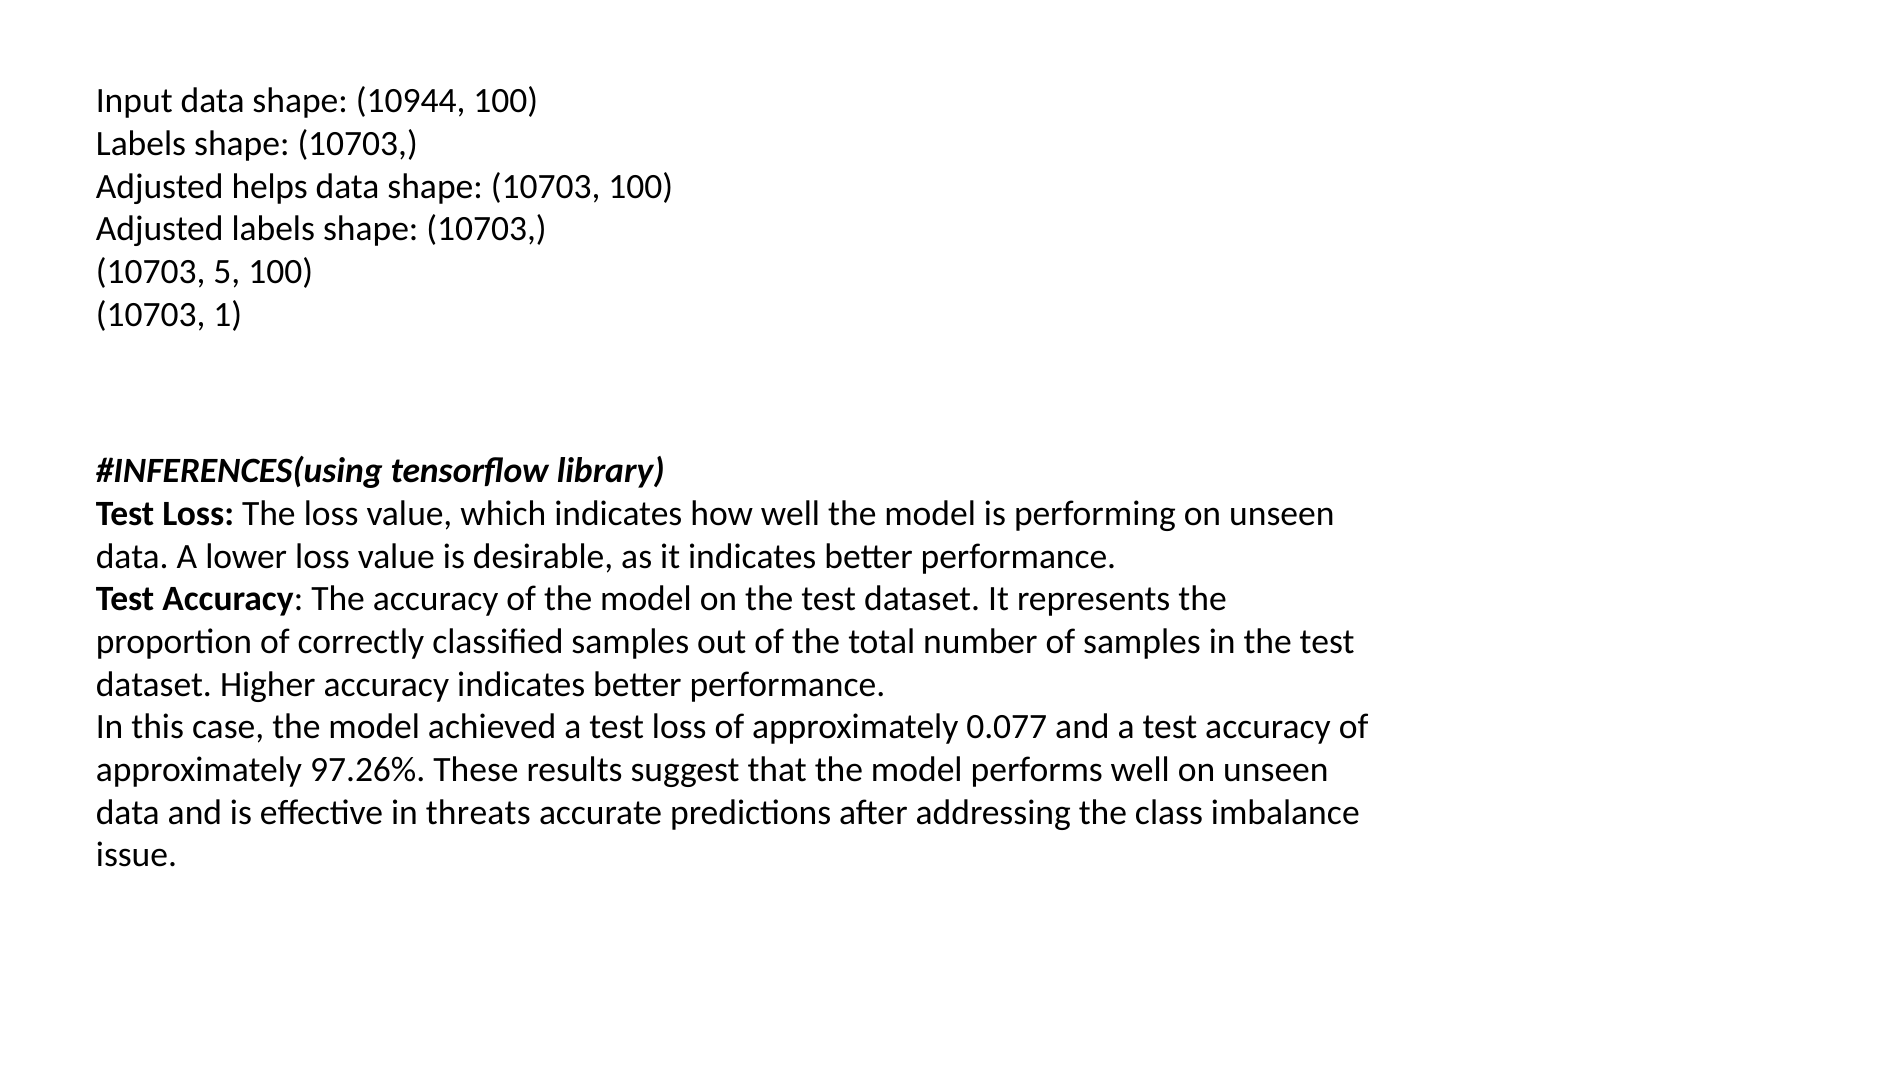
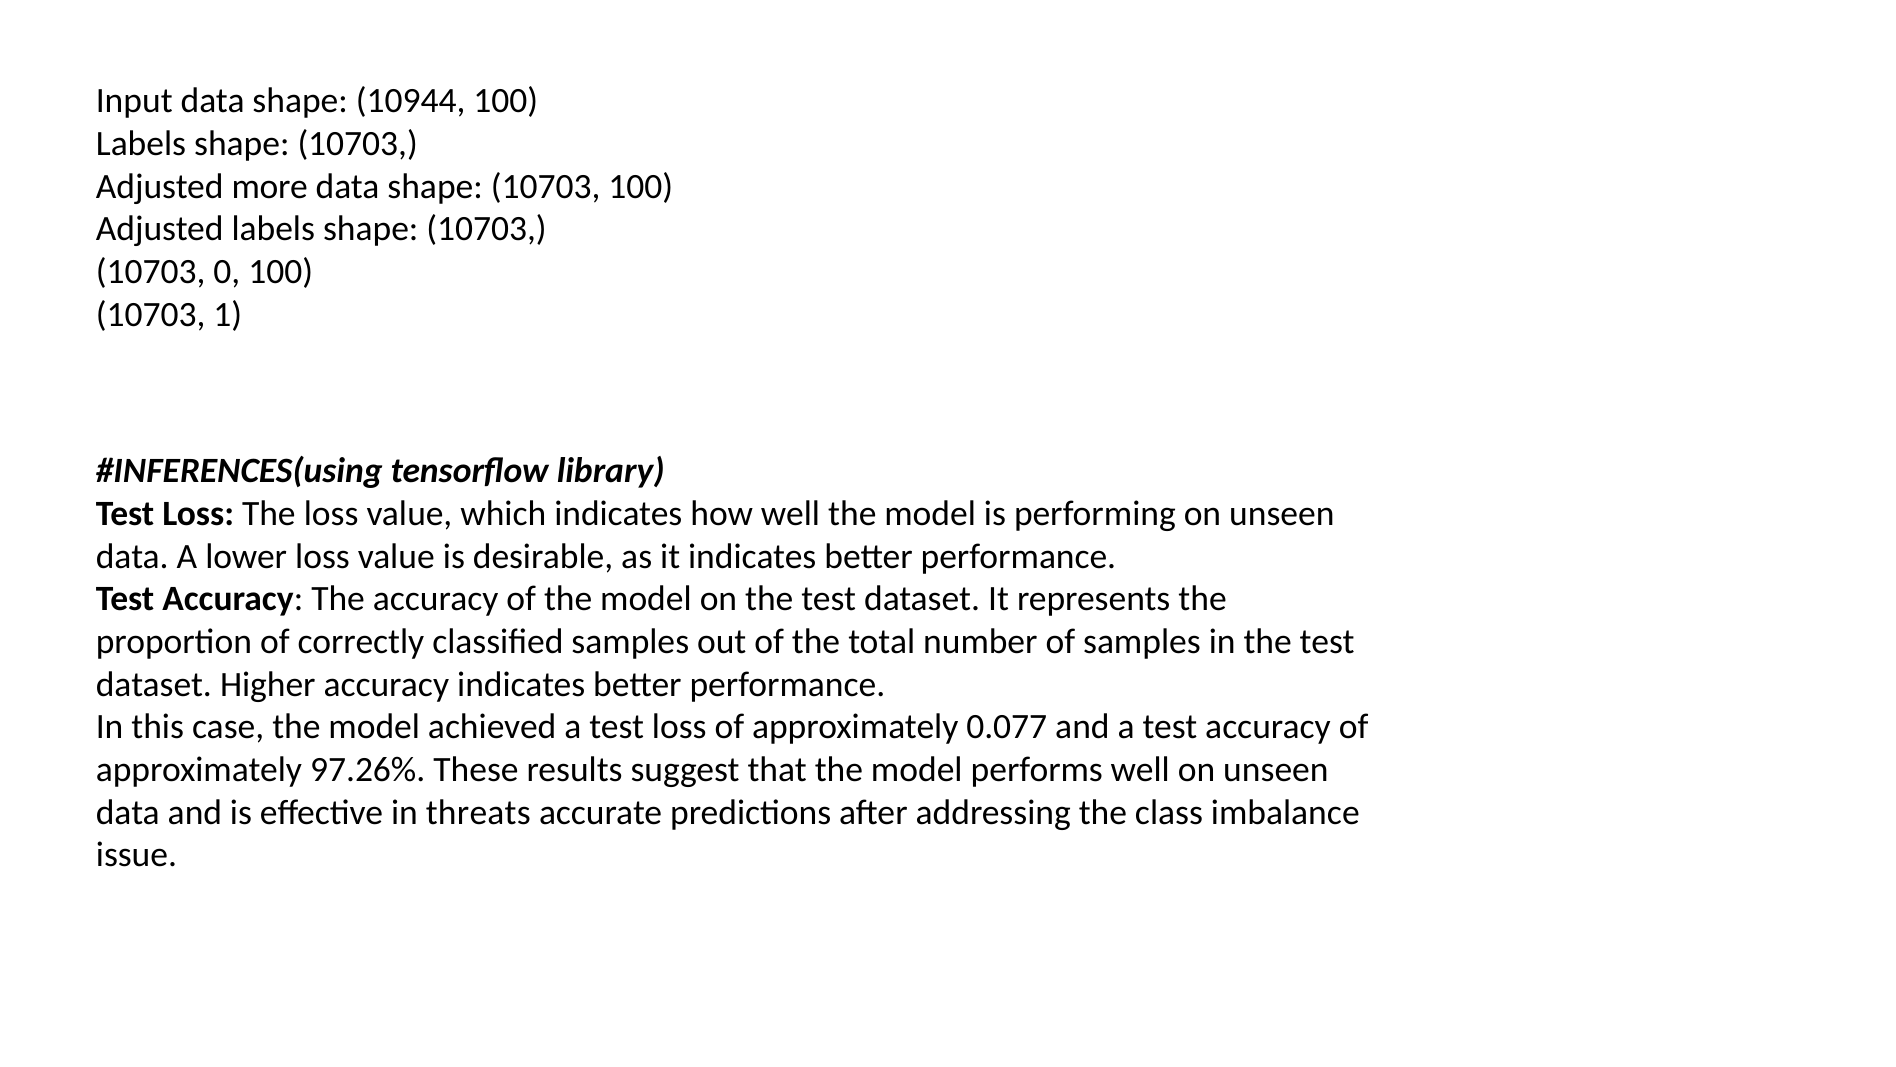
helps: helps -> more
5: 5 -> 0
